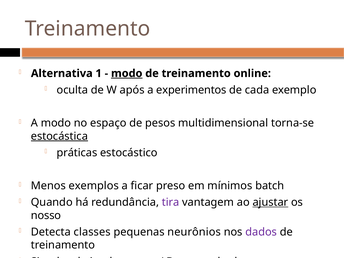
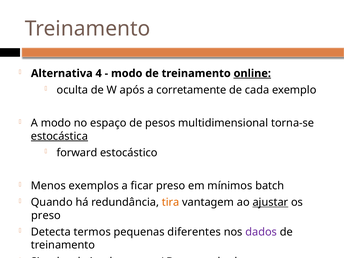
1: 1 -> 4
modo at (127, 73) underline: present -> none
online underline: none -> present
experimentos: experimentos -> corretamente
práticas: práticas -> forward
tira colour: purple -> orange
nosso at (46, 215): nosso -> preso
classes: classes -> termos
neurônios: neurônios -> diferentes
